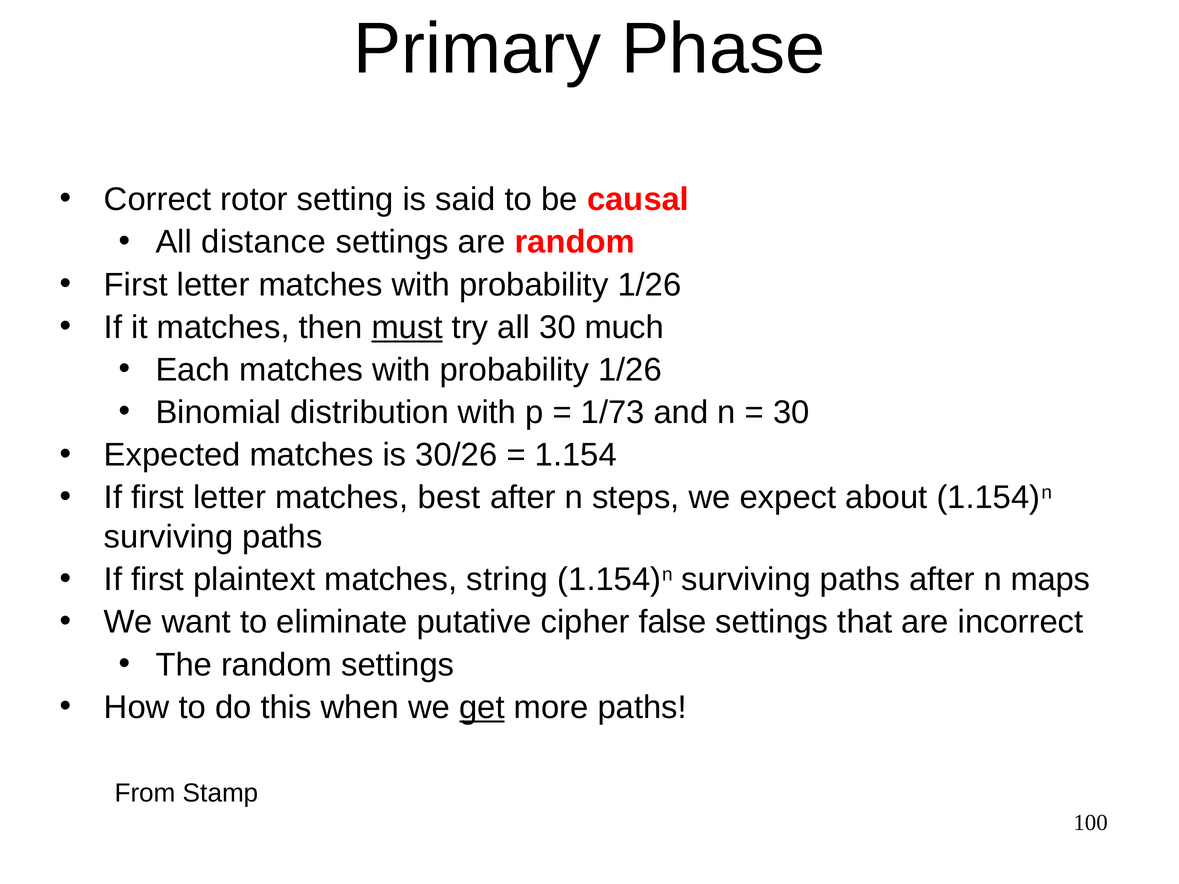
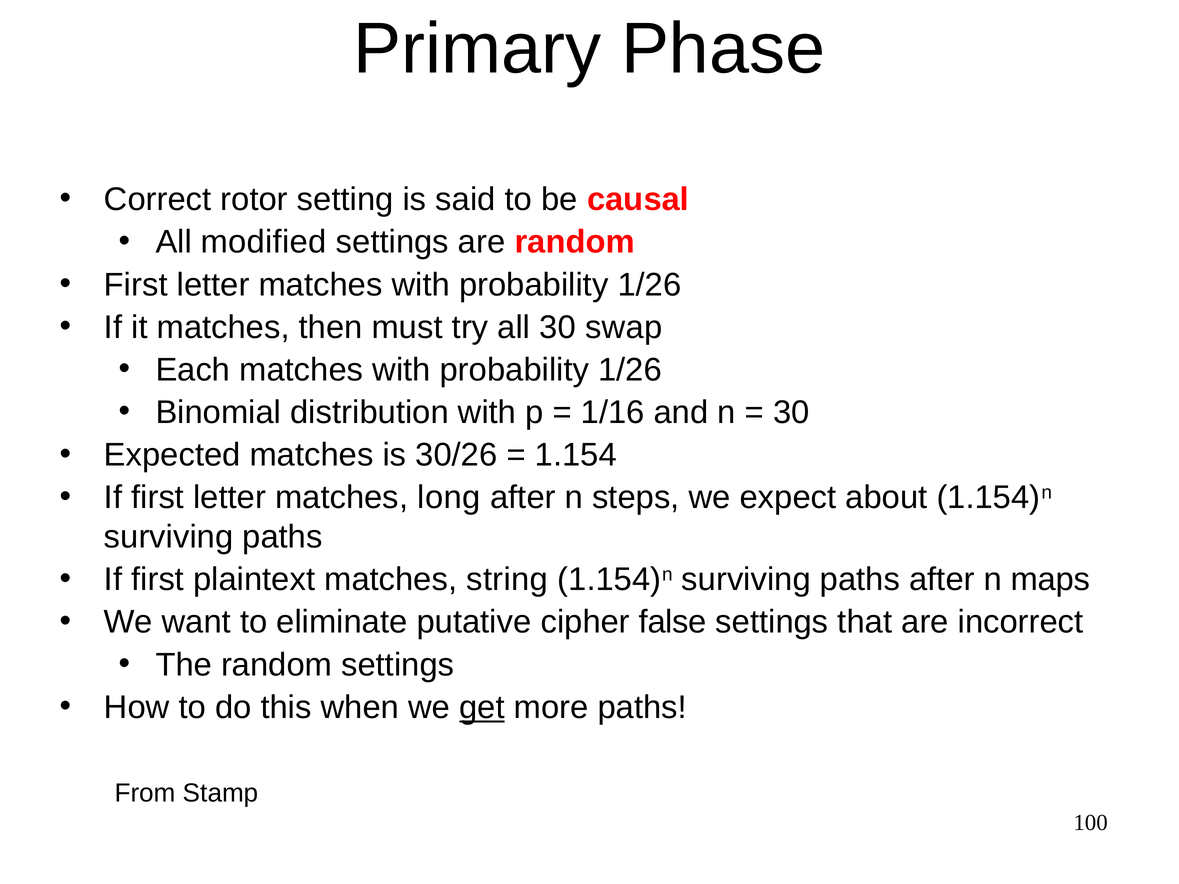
distance: distance -> modified
must underline: present -> none
much: much -> swap
1/73: 1/73 -> 1/16
best: best -> long
